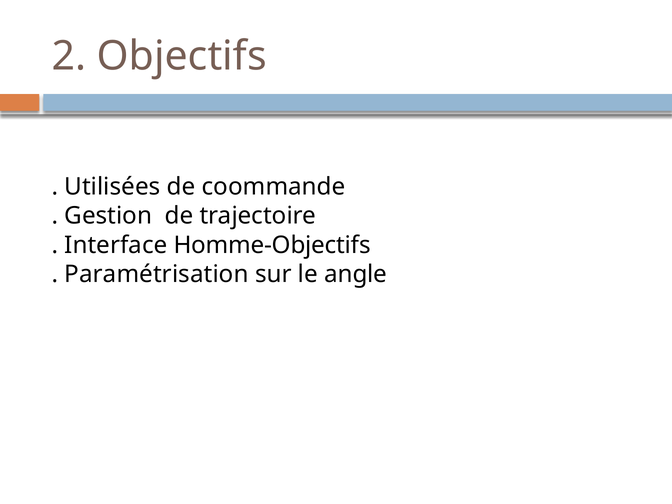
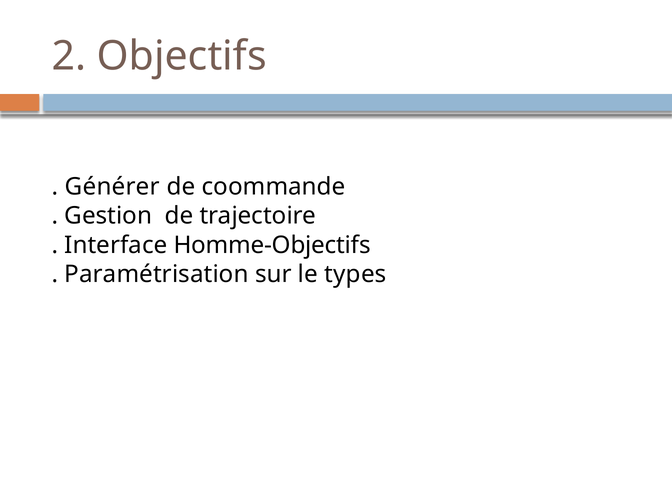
Utilisées: Utilisées -> Générer
angle: angle -> types
